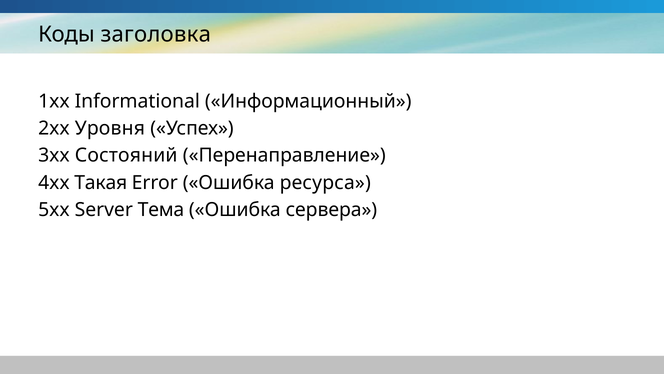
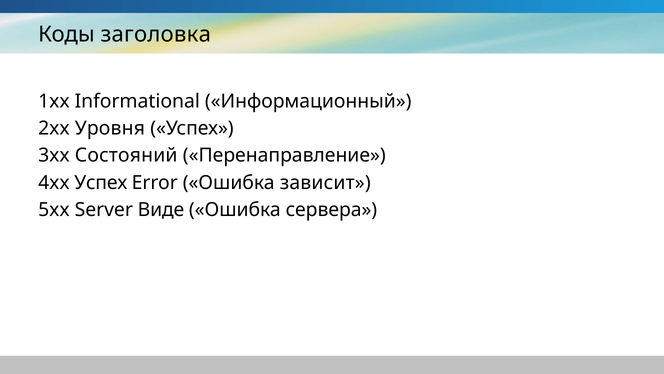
4xx Такая: Такая -> Успех
ресурса: ресурса -> зависит
Тема: Тема -> Виде
